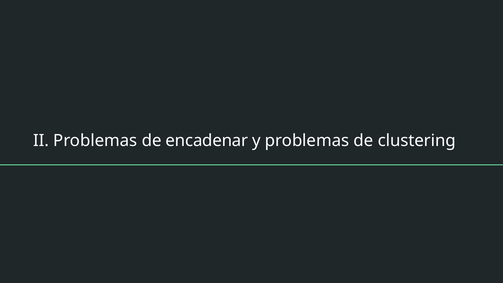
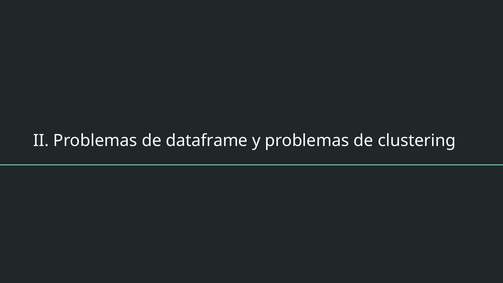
encadenar: encadenar -> dataframe
